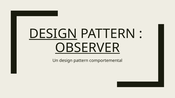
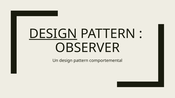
OBSERVER underline: present -> none
